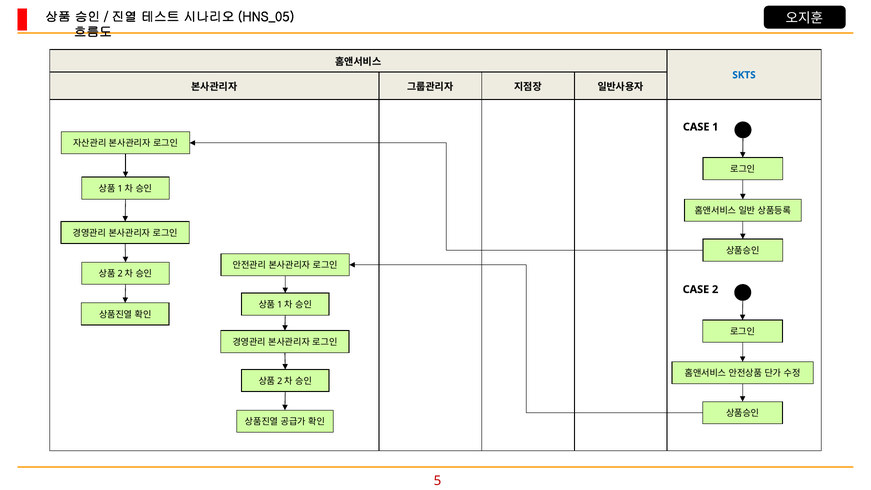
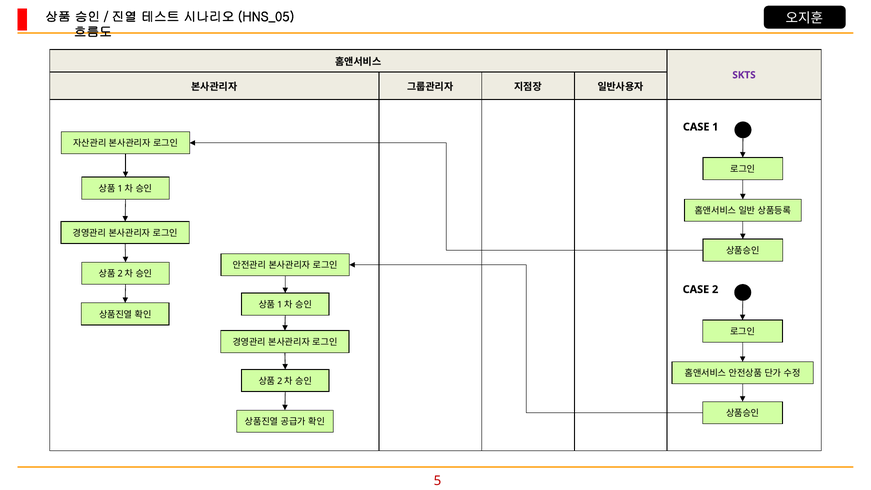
SKTS colour: blue -> purple
